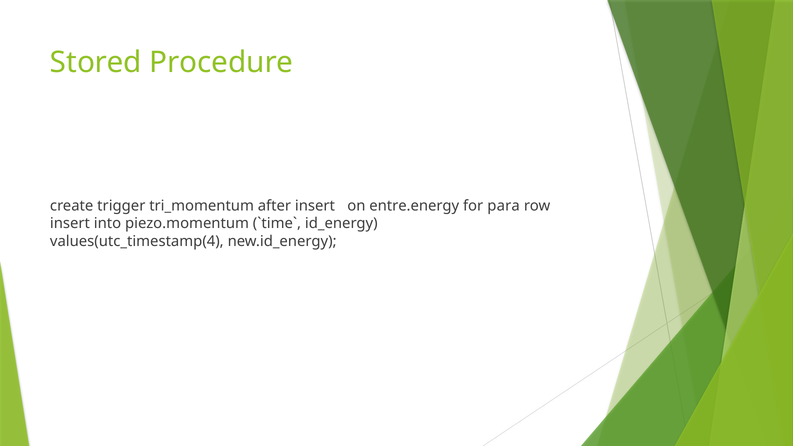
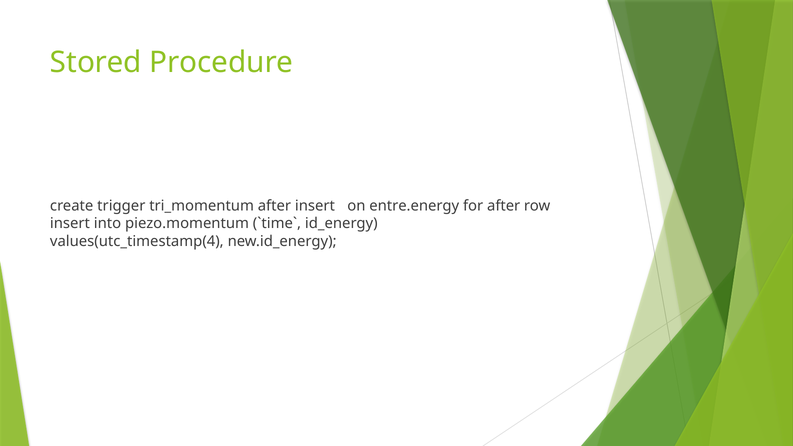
for para: para -> after
